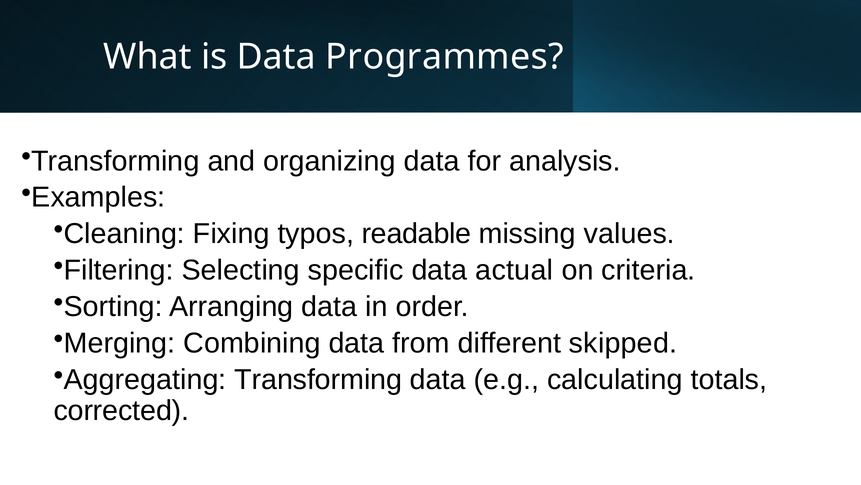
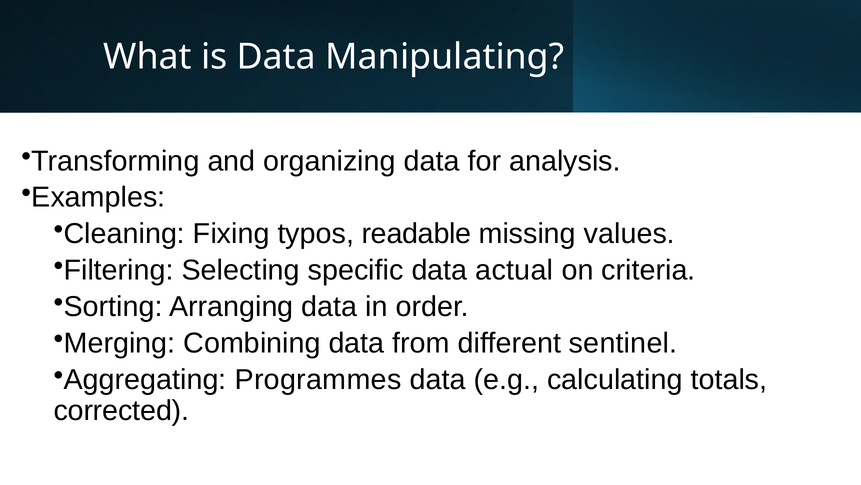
Programmes: Programmes -> Manipulating
skipped: skipped -> sentinel
Aggregating Transforming: Transforming -> Programmes
